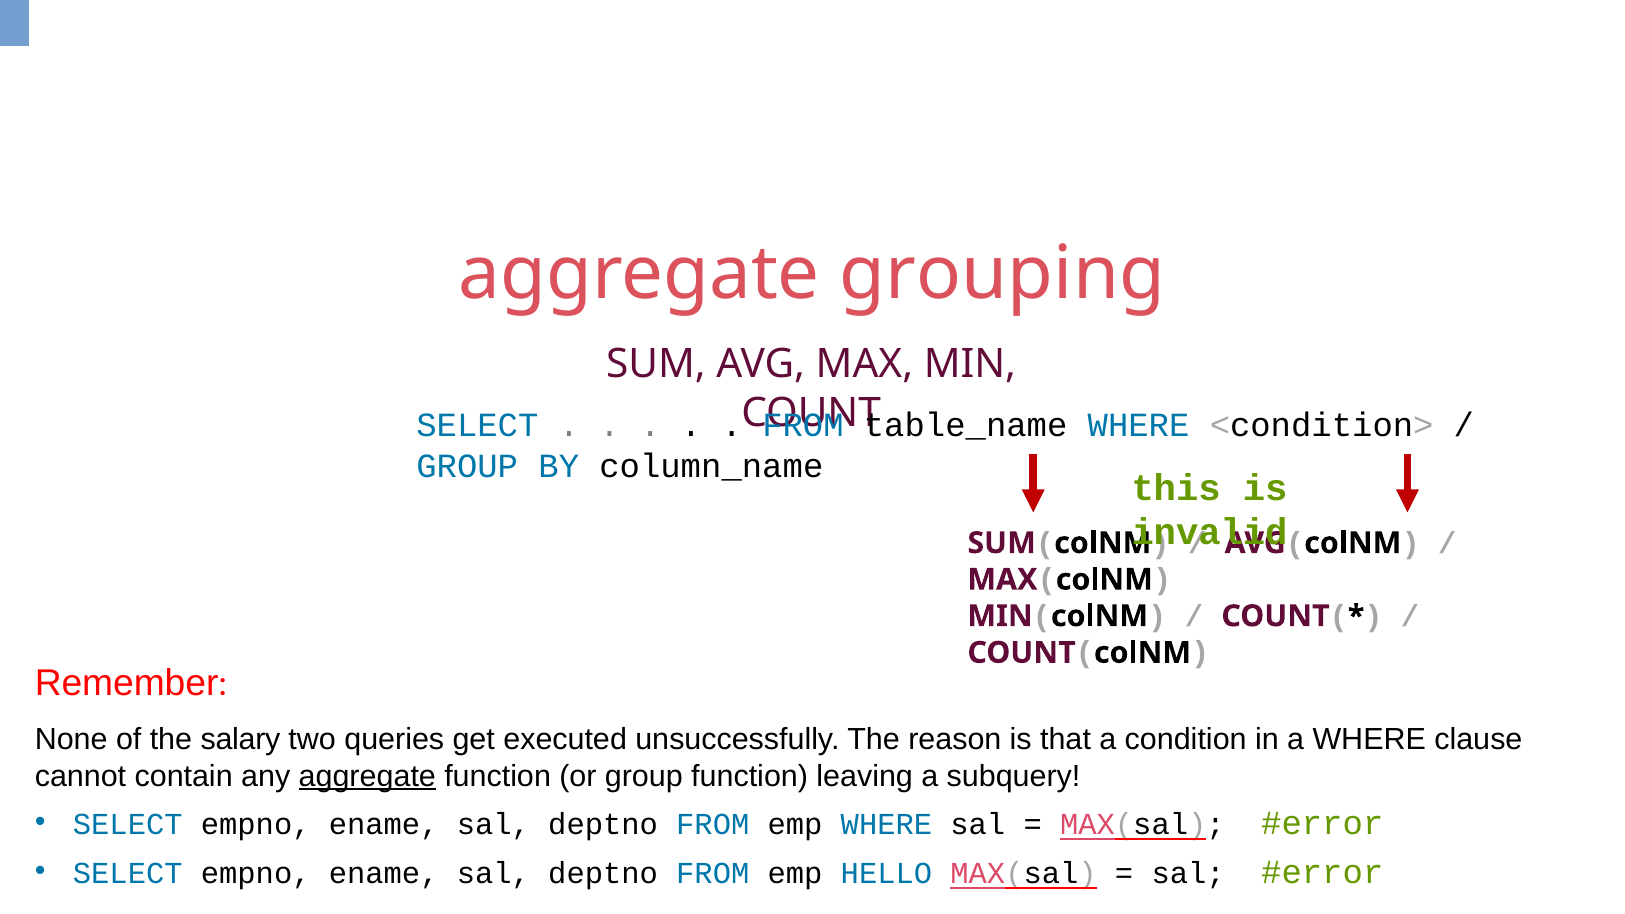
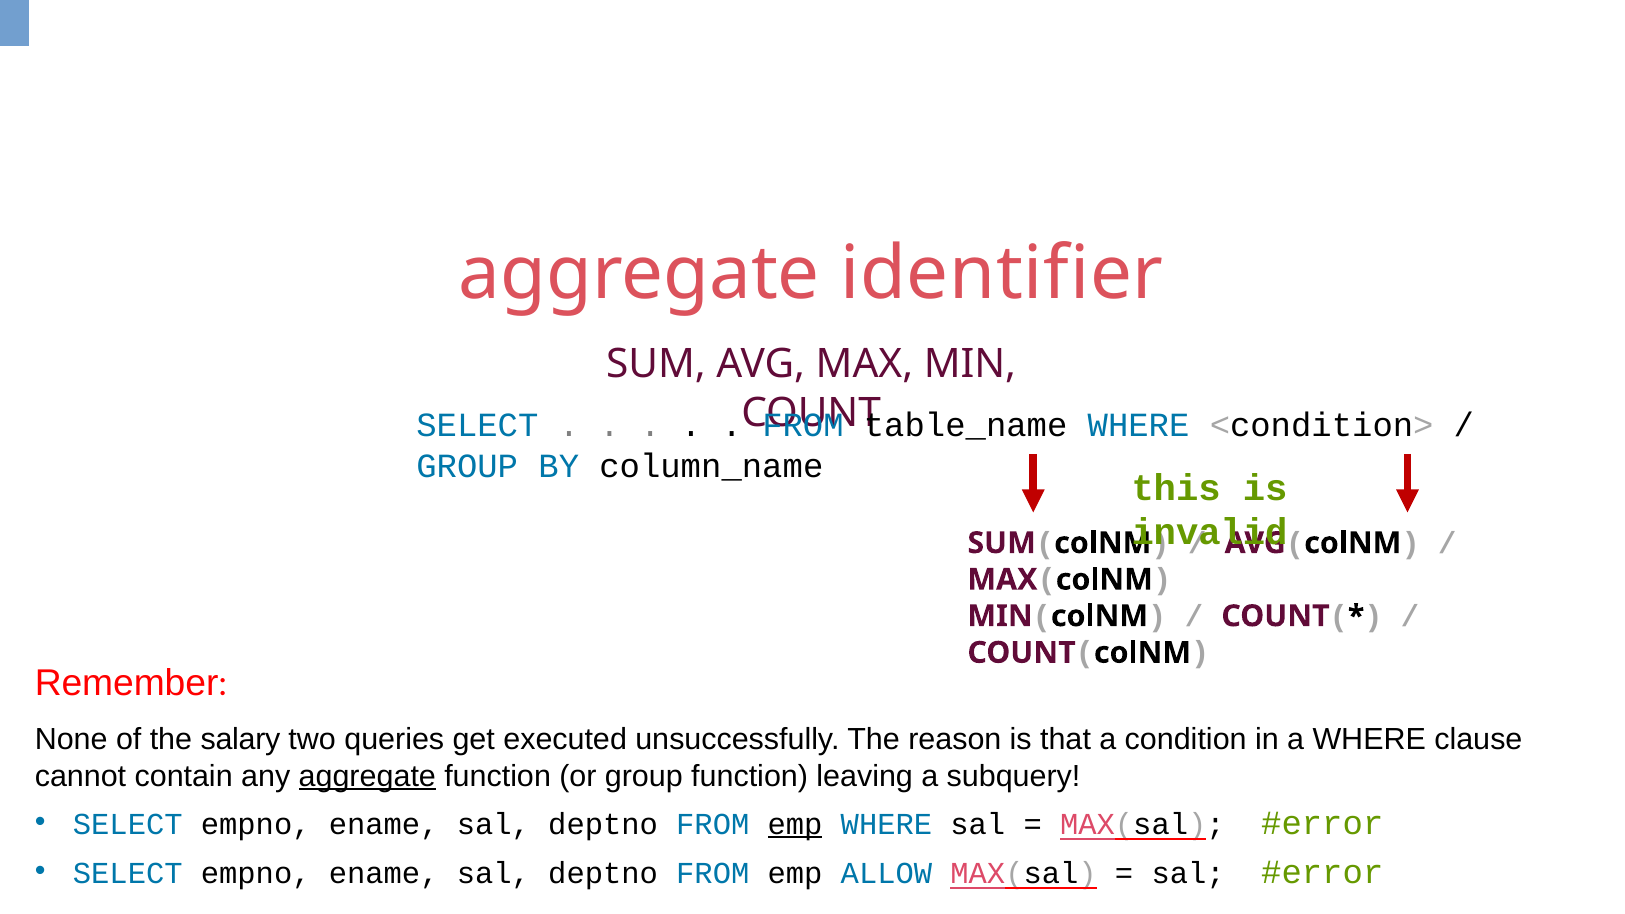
grouping: grouping -> identifier
emp at (795, 824) underline: none -> present
HELLO: HELLO -> ALLOW
